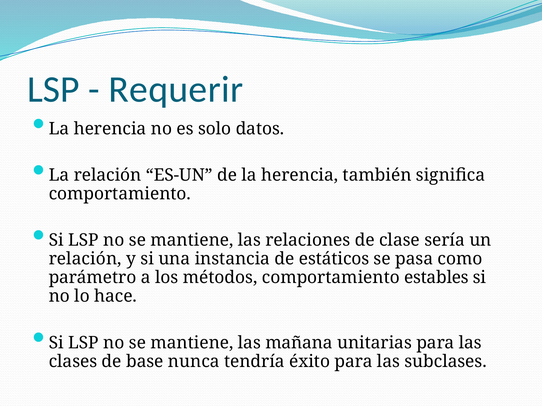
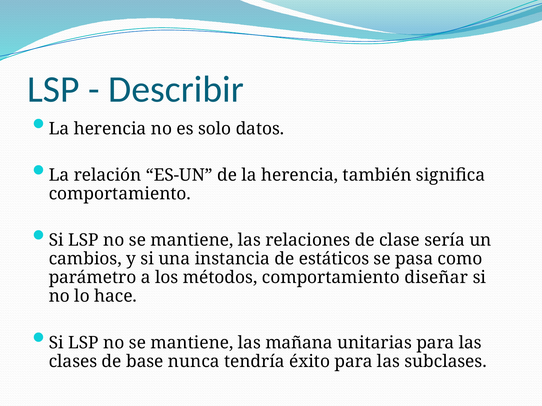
Requerir: Requerir -> Describir
relación at (85, 259): relación -> cambios
estables: estables -> diseñar
